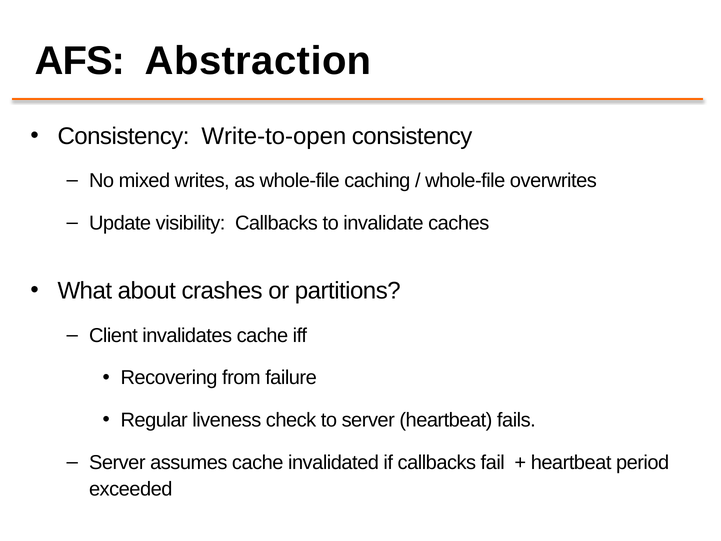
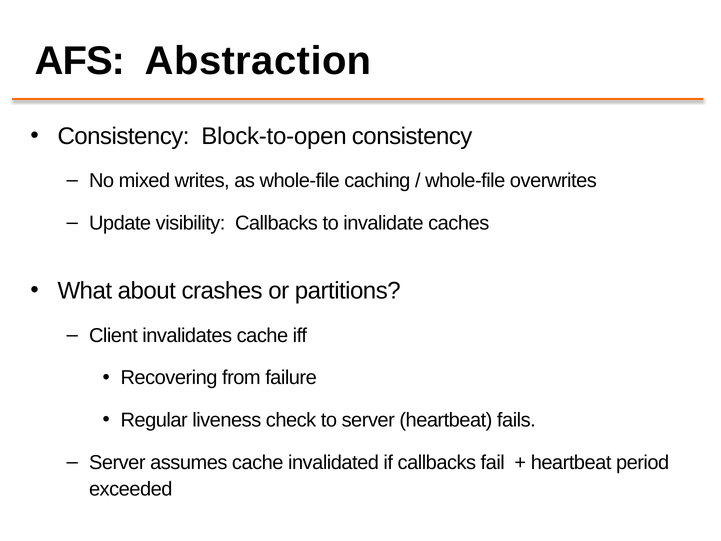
Write-to-open: Write-to-open -> Block-to-open
